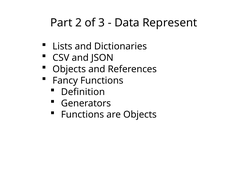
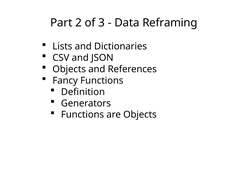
Represent: Represent -> Reframing
